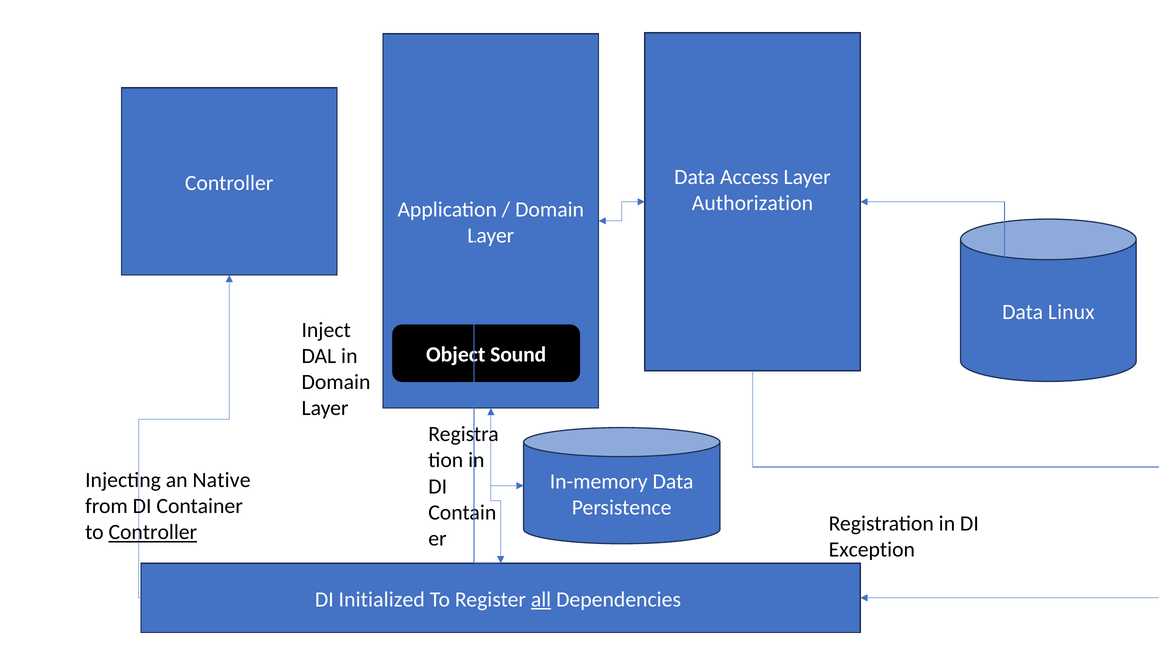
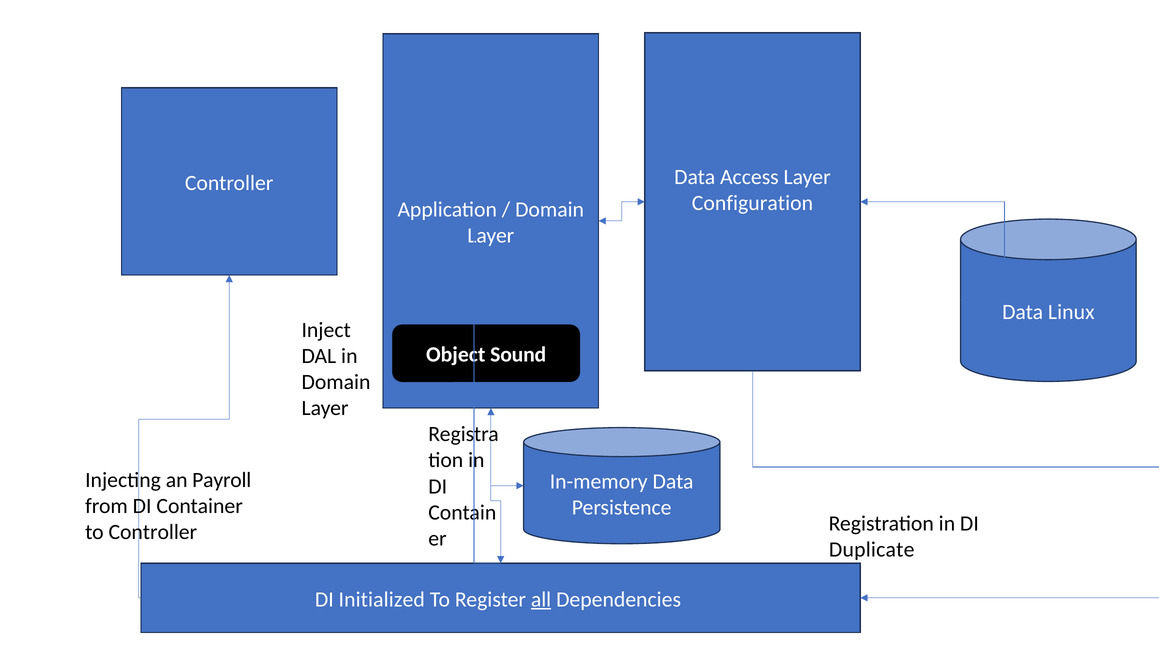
Authorization: Authorization -> Configuration
Native: Native -> Payroll
Controller at (153, 532) underline: present -> none
Exception: Exception -> Duplicate
